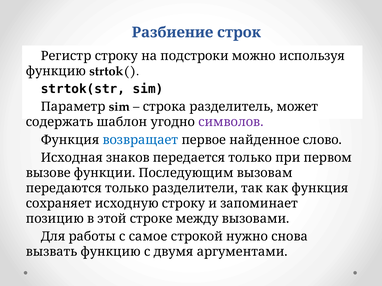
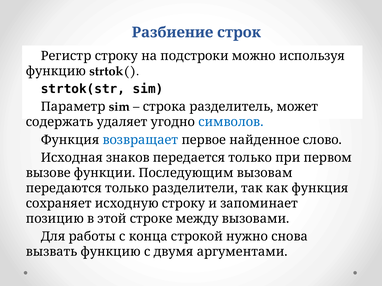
шаблон: шаблон -> удаляет
символов colour: purple -> blue
самое: самое -> конца
